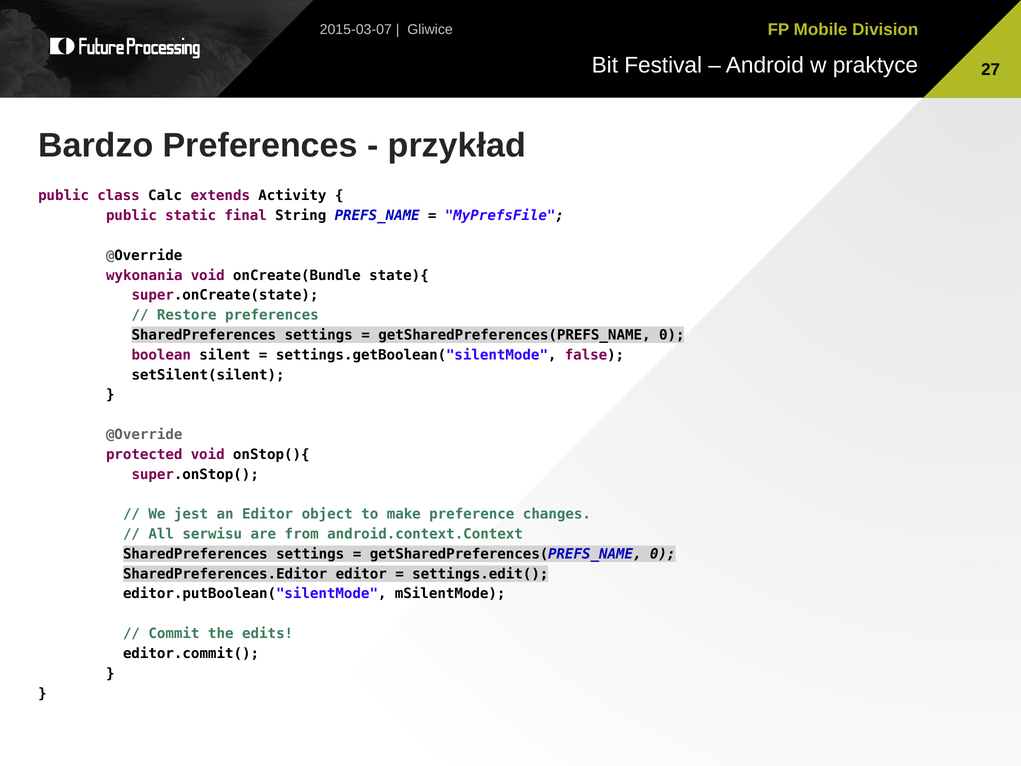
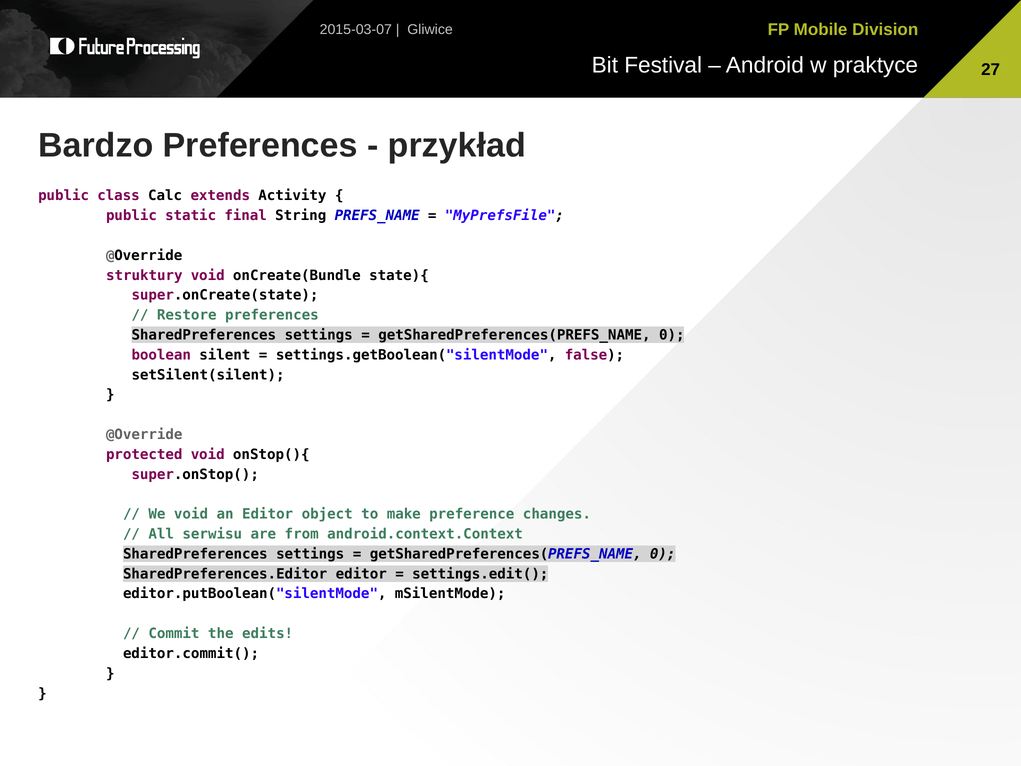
wykonania: wykonania -> struktury
We jest: jest -> void
